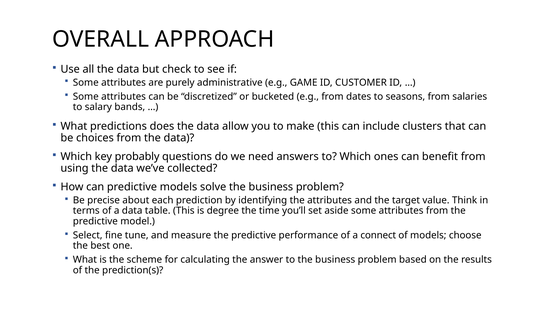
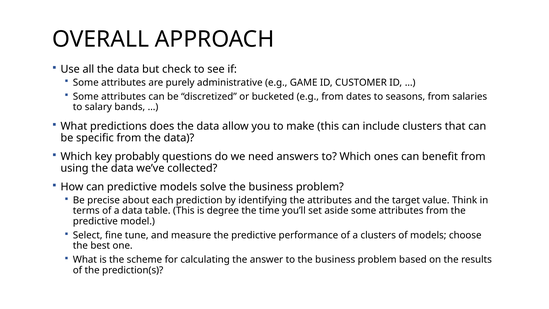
choices: choices -> specific
a connect: connect -> clusters
